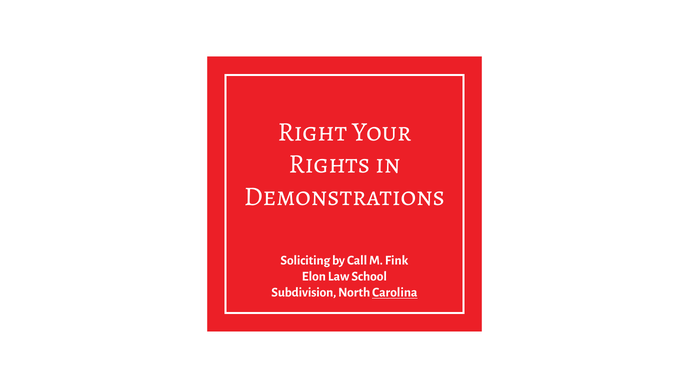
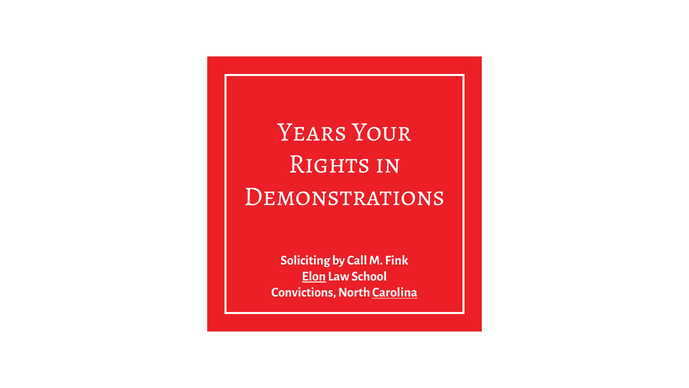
Right: Right -> Years
Elon underline: none -> present
Subdivision: Subdivision -> Convictions
